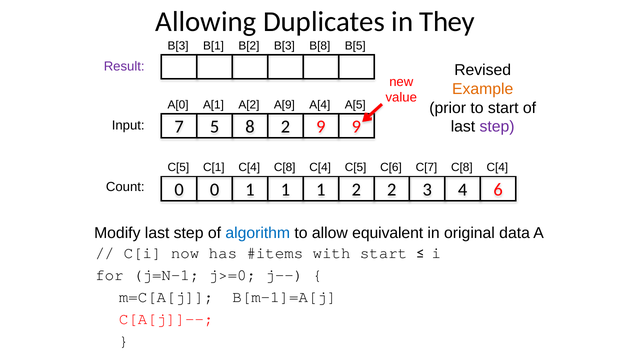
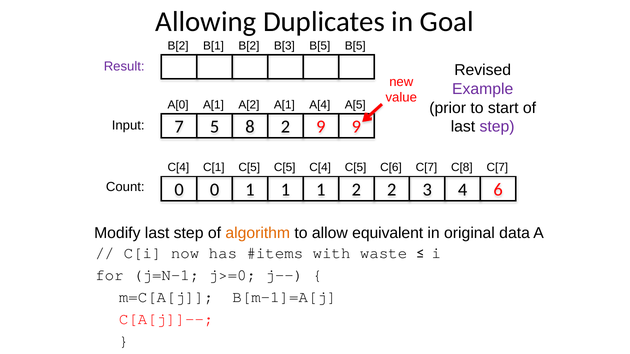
They: They -> Goal
B[3 at (178, 46): B[3 -> B[2
B[3 B[8: B[8 -> B[5
Example colour: orange -> purple
A[9 at (284, 105): A[9 -> A[1
C[5 at (178, 168): C[5 -> C[4
C[4 at (249, 168): C[4 -> C[5
C[8 at (285, 168): C[8 -> C[5
C[4 at (497, 168): C[4 -> C[7
algorithm colour: blue -> orange
with start: start -> waste
